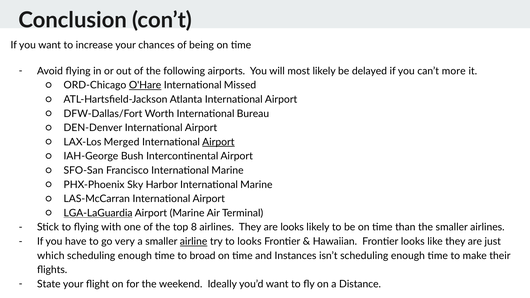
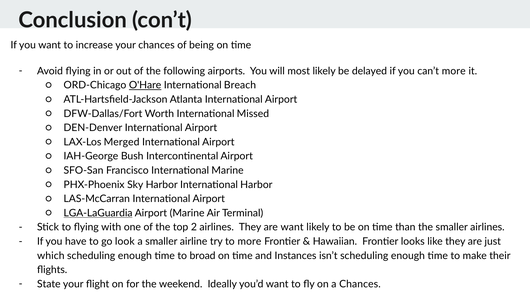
Missed: Missed -> Breach
Bureau: Bureau -> Missed
Airport at (218, 142) underline: present -> none
Harbor International Marine: Marine -> Harbor
8: 8 -> 2
are looks: looks -> want
very: very -> look
airline underline: present -> none
to looks: looks -> more
a Distance: Distance -> Chances
